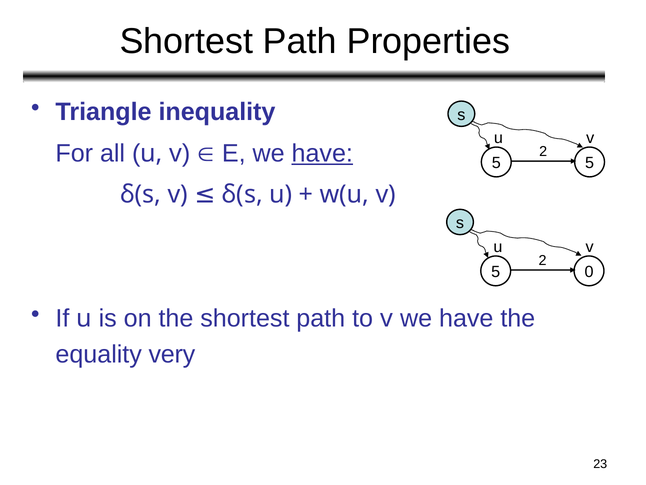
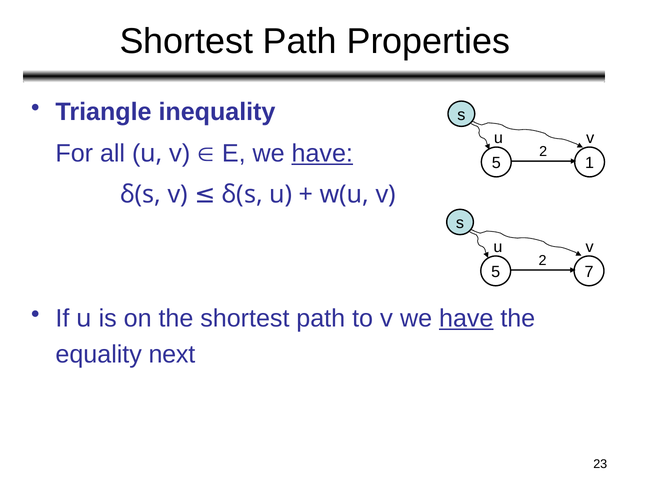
5 5: 5 -> 1
0: 0 -> 7
have at (466, 318) underline: none -> present
very: very -> next
